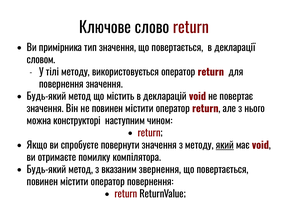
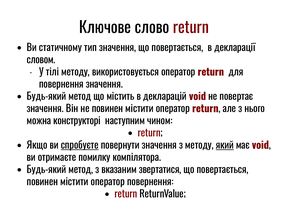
примірника: примірника -> статичному
спробуєте underline: none -> present
звернення: звернення -> звертатися
